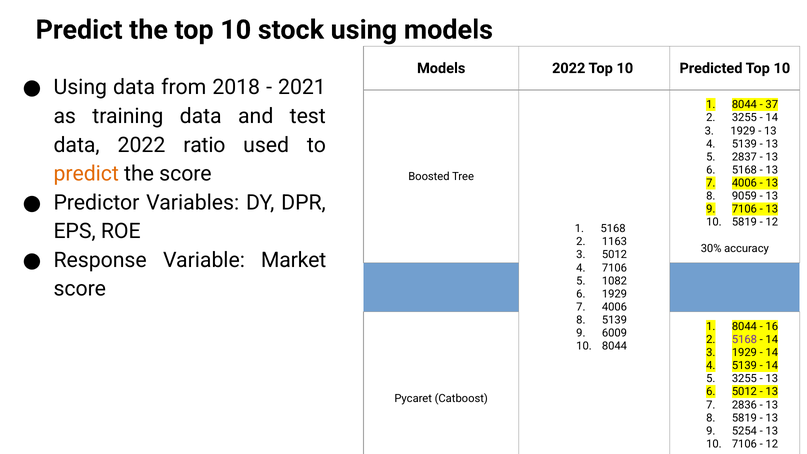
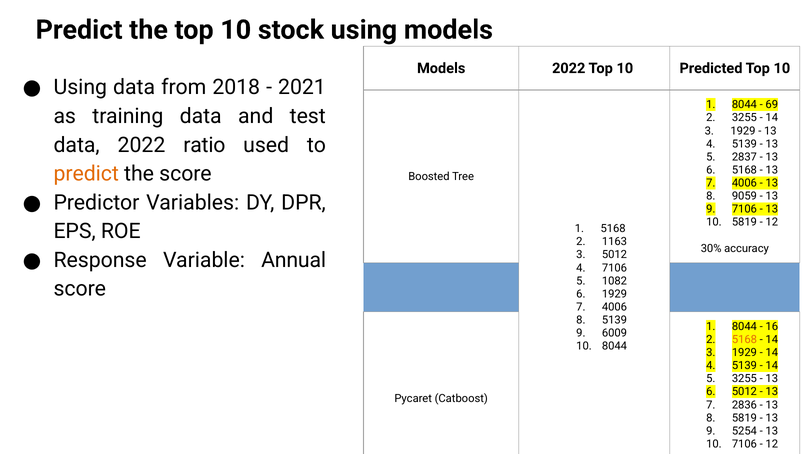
37: 37 -> 69
Market: Market -> Annual
5168 at (744, 339) colour: purple -> orange
